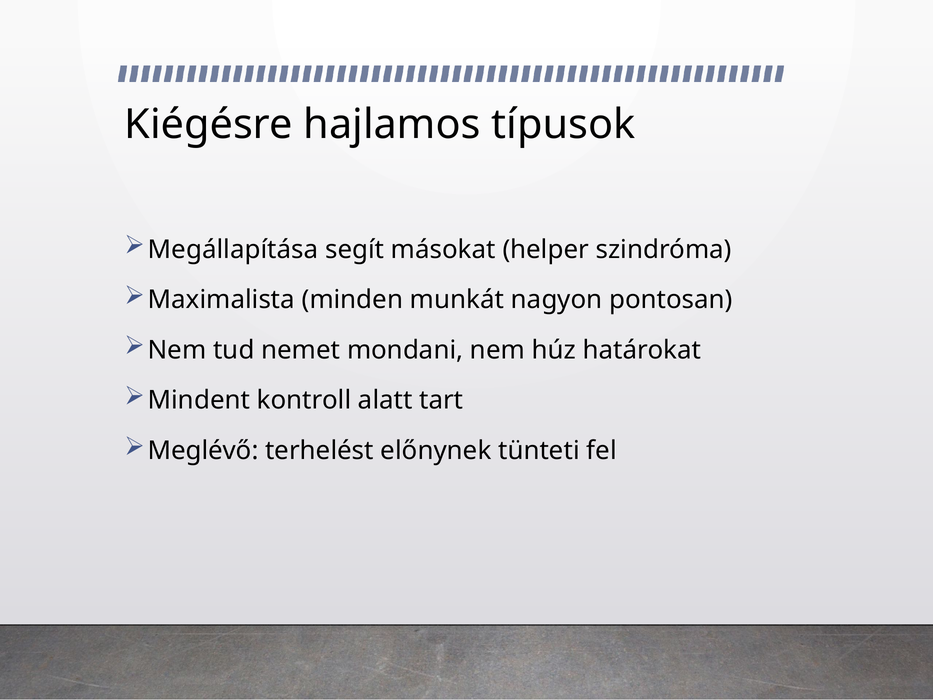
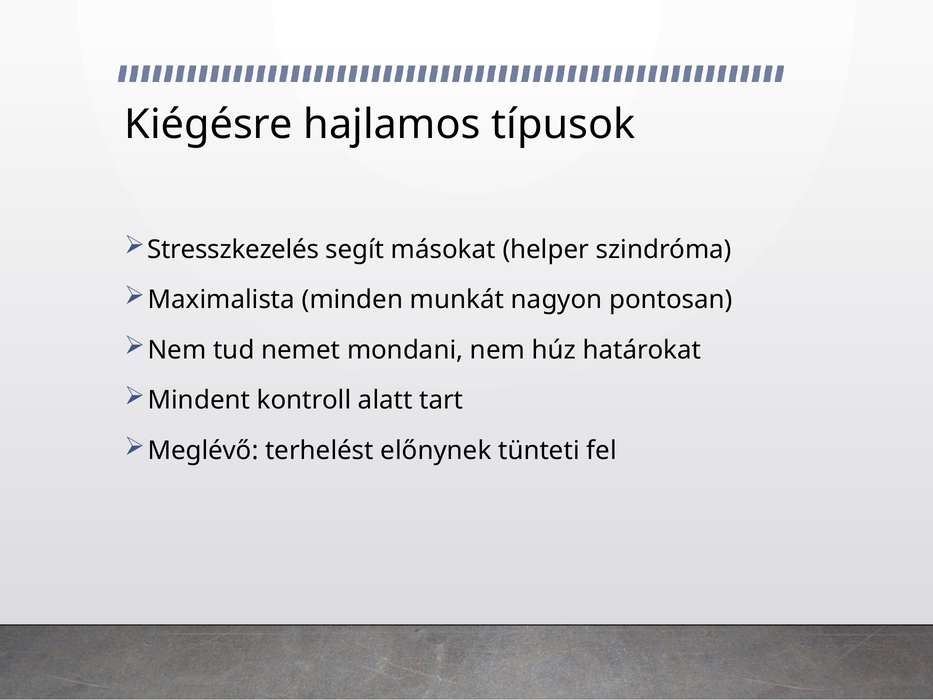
Megállapítása: Megállapítása -> Stresszkezelés
